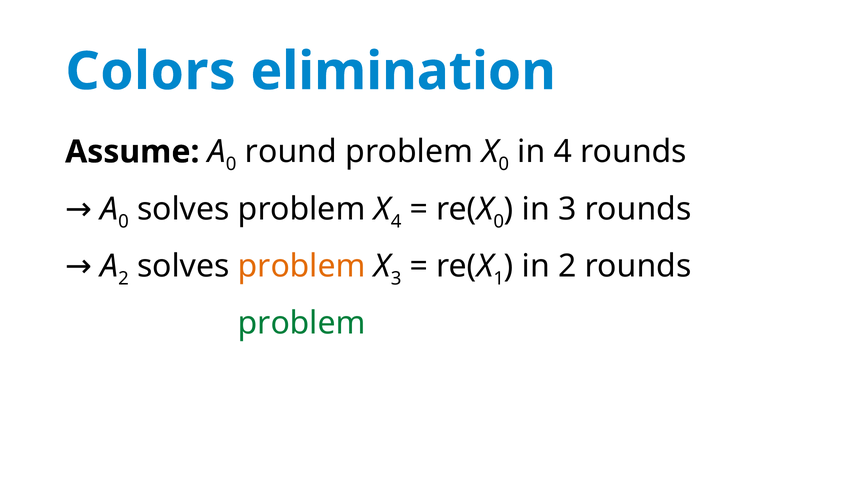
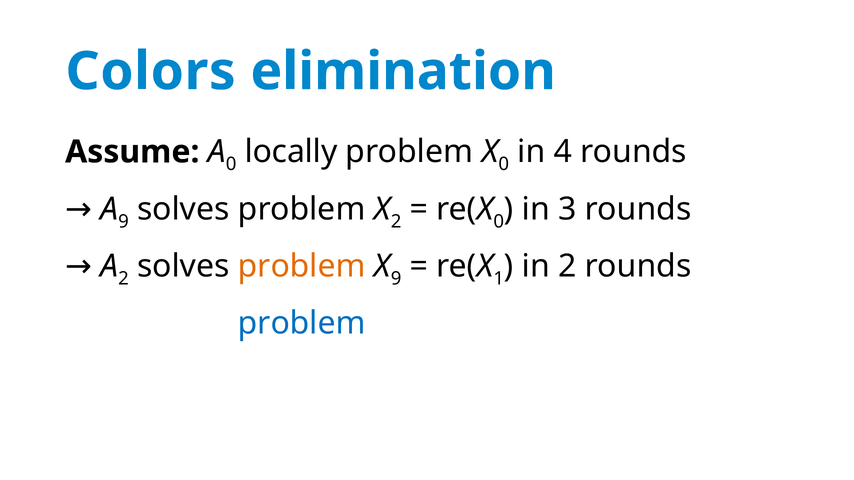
0 round: round -> locally
0 at (123, 222): 0 -> 9
4 at (396, 222): 4 -> 2
3 at (396, 279): 3 -> 9
problem at (302, 323) colour: green -> blue
